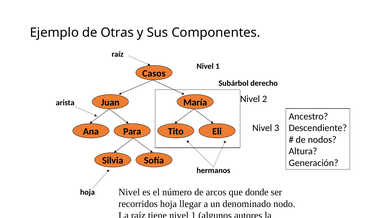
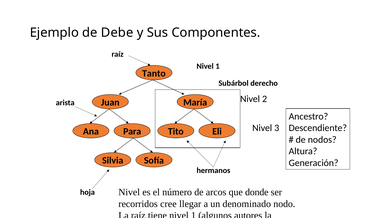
Otras: Otras -> Debe
Casos: Casos -> Tanto
recorridos hoja: hoja -> cree
